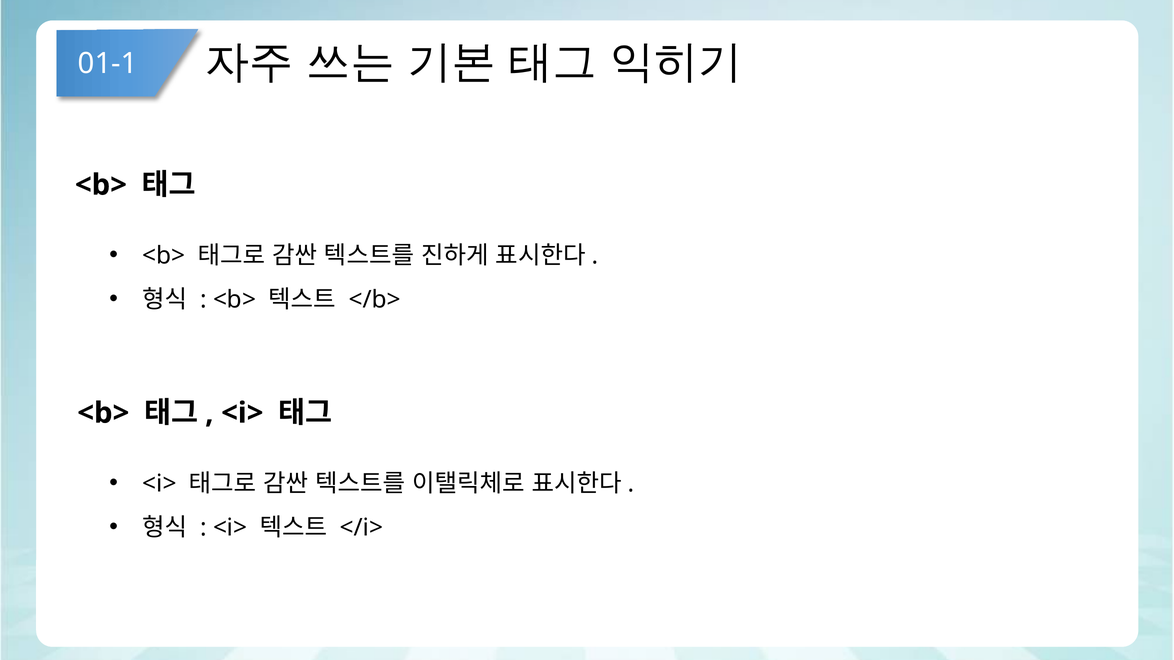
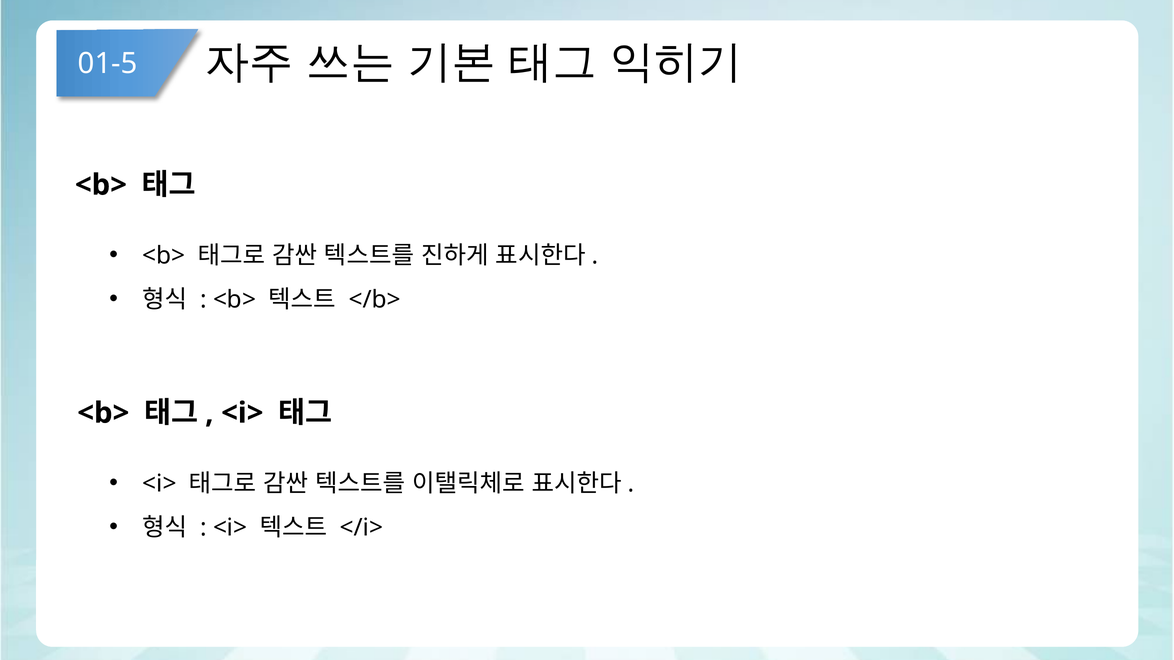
01-1: 01-1 -> 01-5
